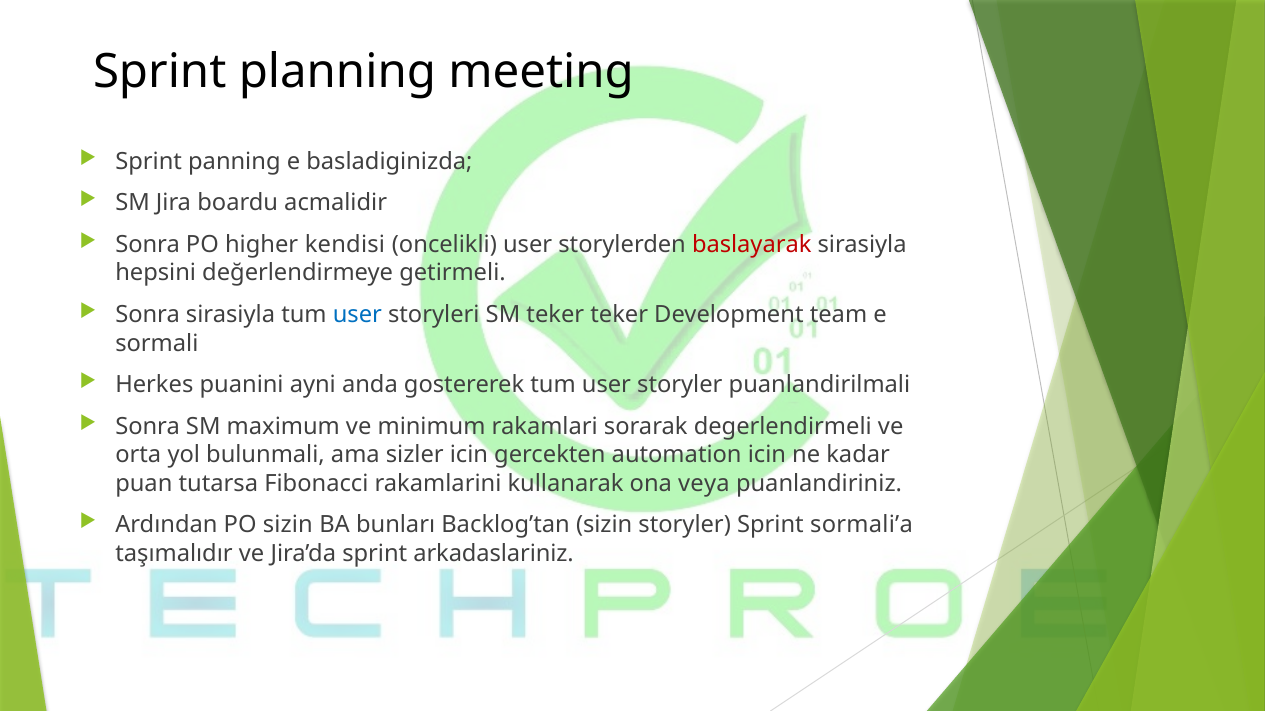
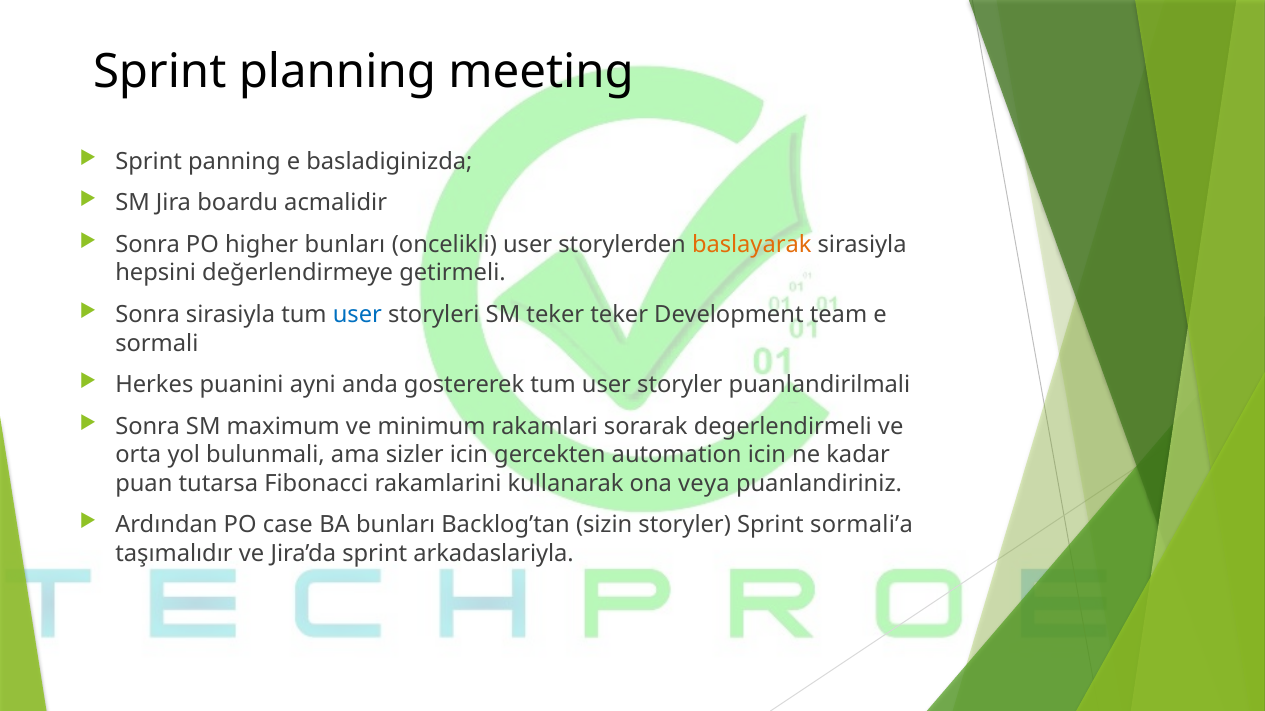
higher kendisi: kendisi -> bunları
baslayarak colour: red -> orange
PO sizin: sizin -> case
arkadaslariniz: arkadaslariniz -> arkadaslariyla
